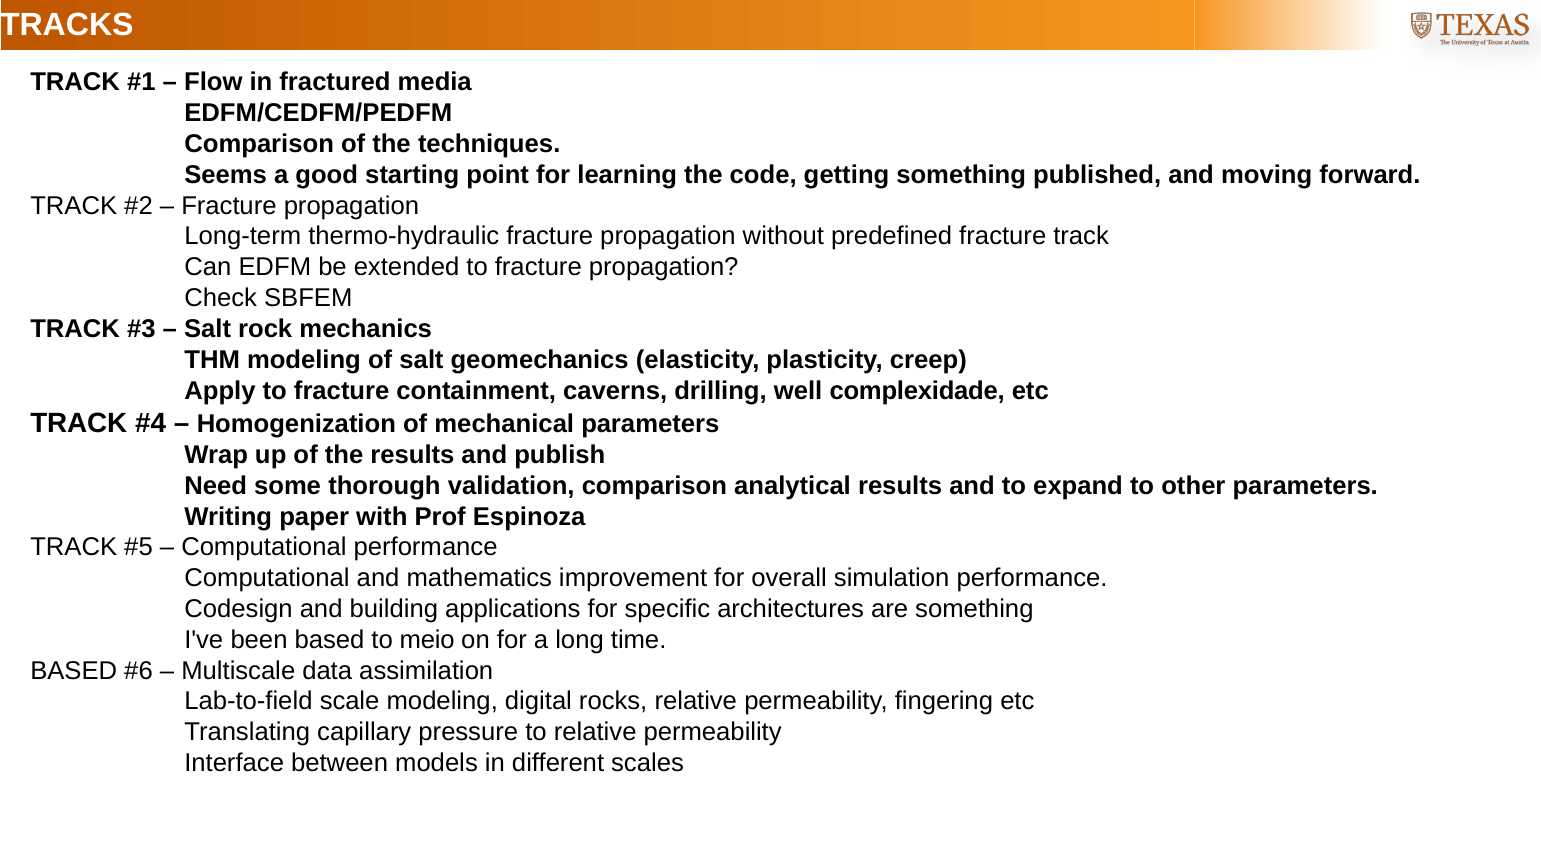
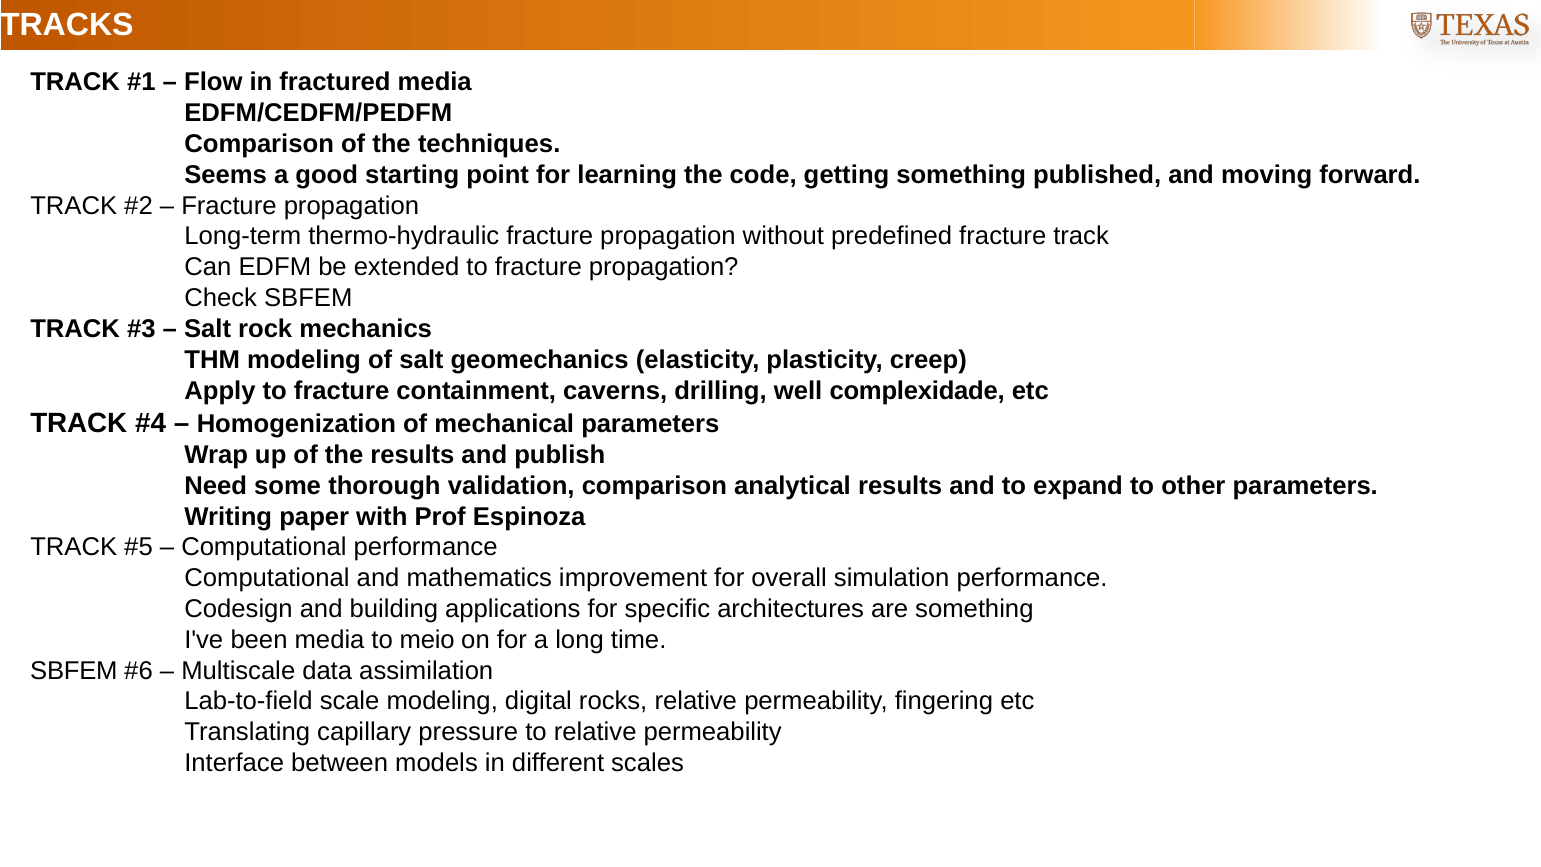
been based: based -> media
BASED at (74, 671): BASED -> SBFEM
